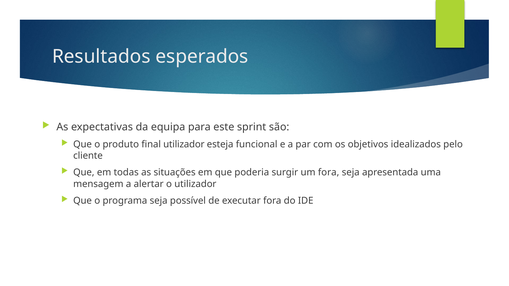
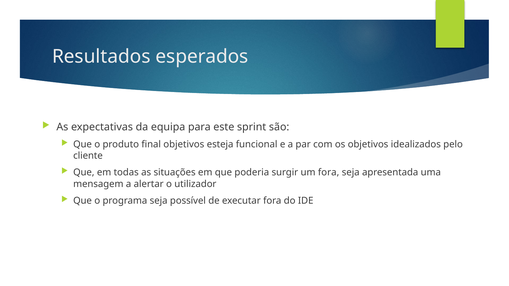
final utilizador: utilizador -> objetivos
